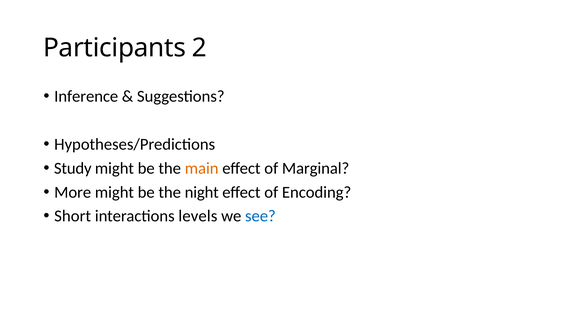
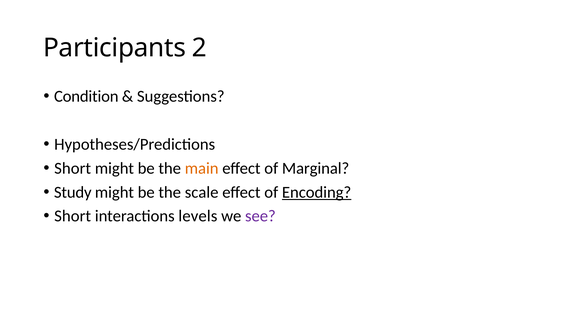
Inference: Inference -> Condition
Study at (73, 168): Study -> Short
More: More -> Study
night: night -> scale
Encoding underline: none -> present
see colour: blue -> purple
